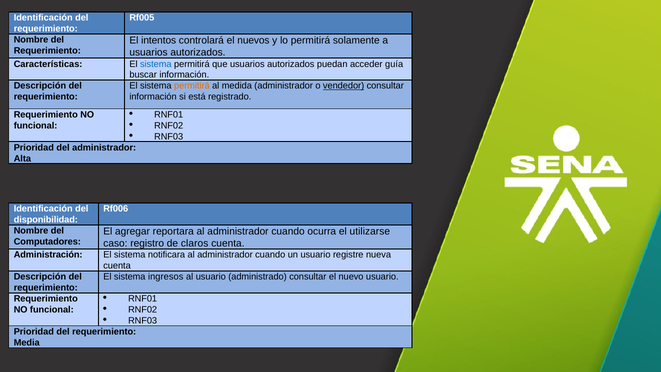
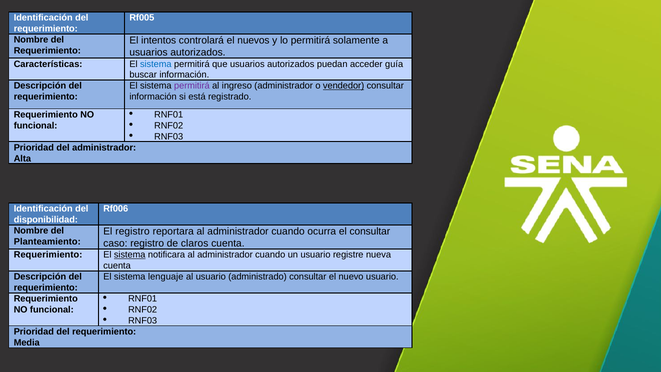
permitirá at (192, 86) colour: orange -> purple
medida: medida -> ingreso
El agregar: agregar -> registro
el utilizarse: utilizarse -> consultar
Computadores: Computadores -> Planteamiento
Administración at (48, 255): Administración -> Requerimiento
sistema at (130, 255) underline: none -> present
ingresos: ingresos -> lenguaje
